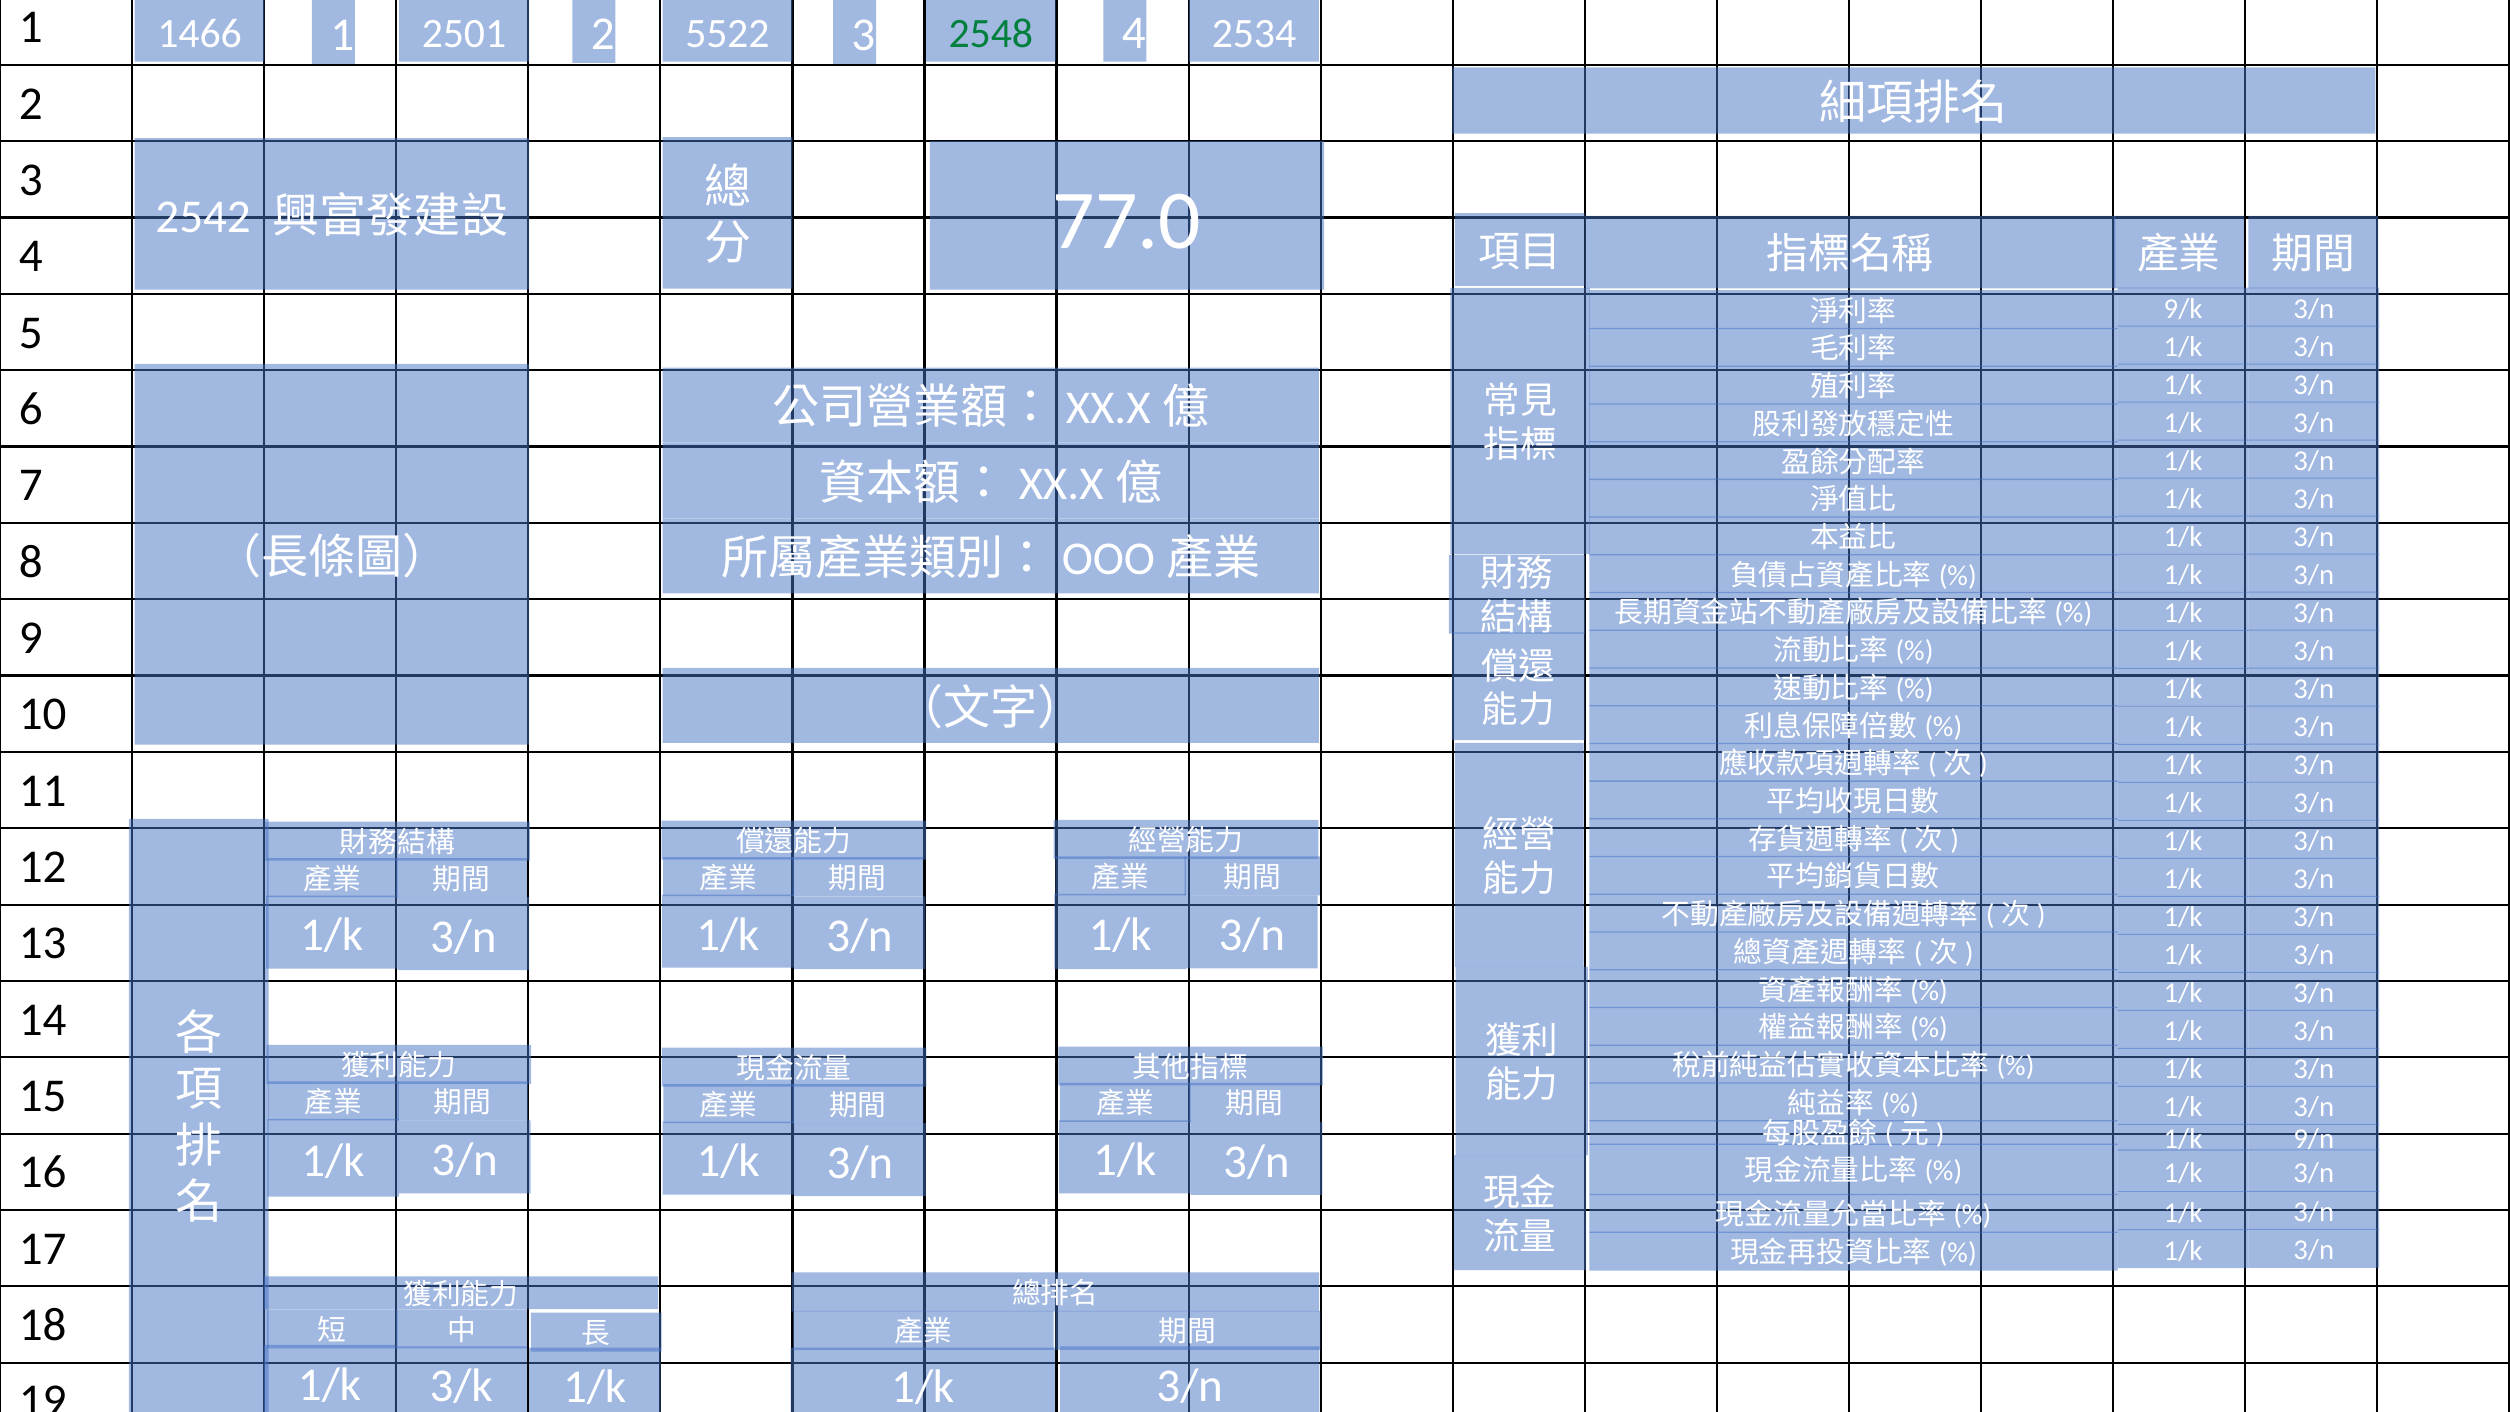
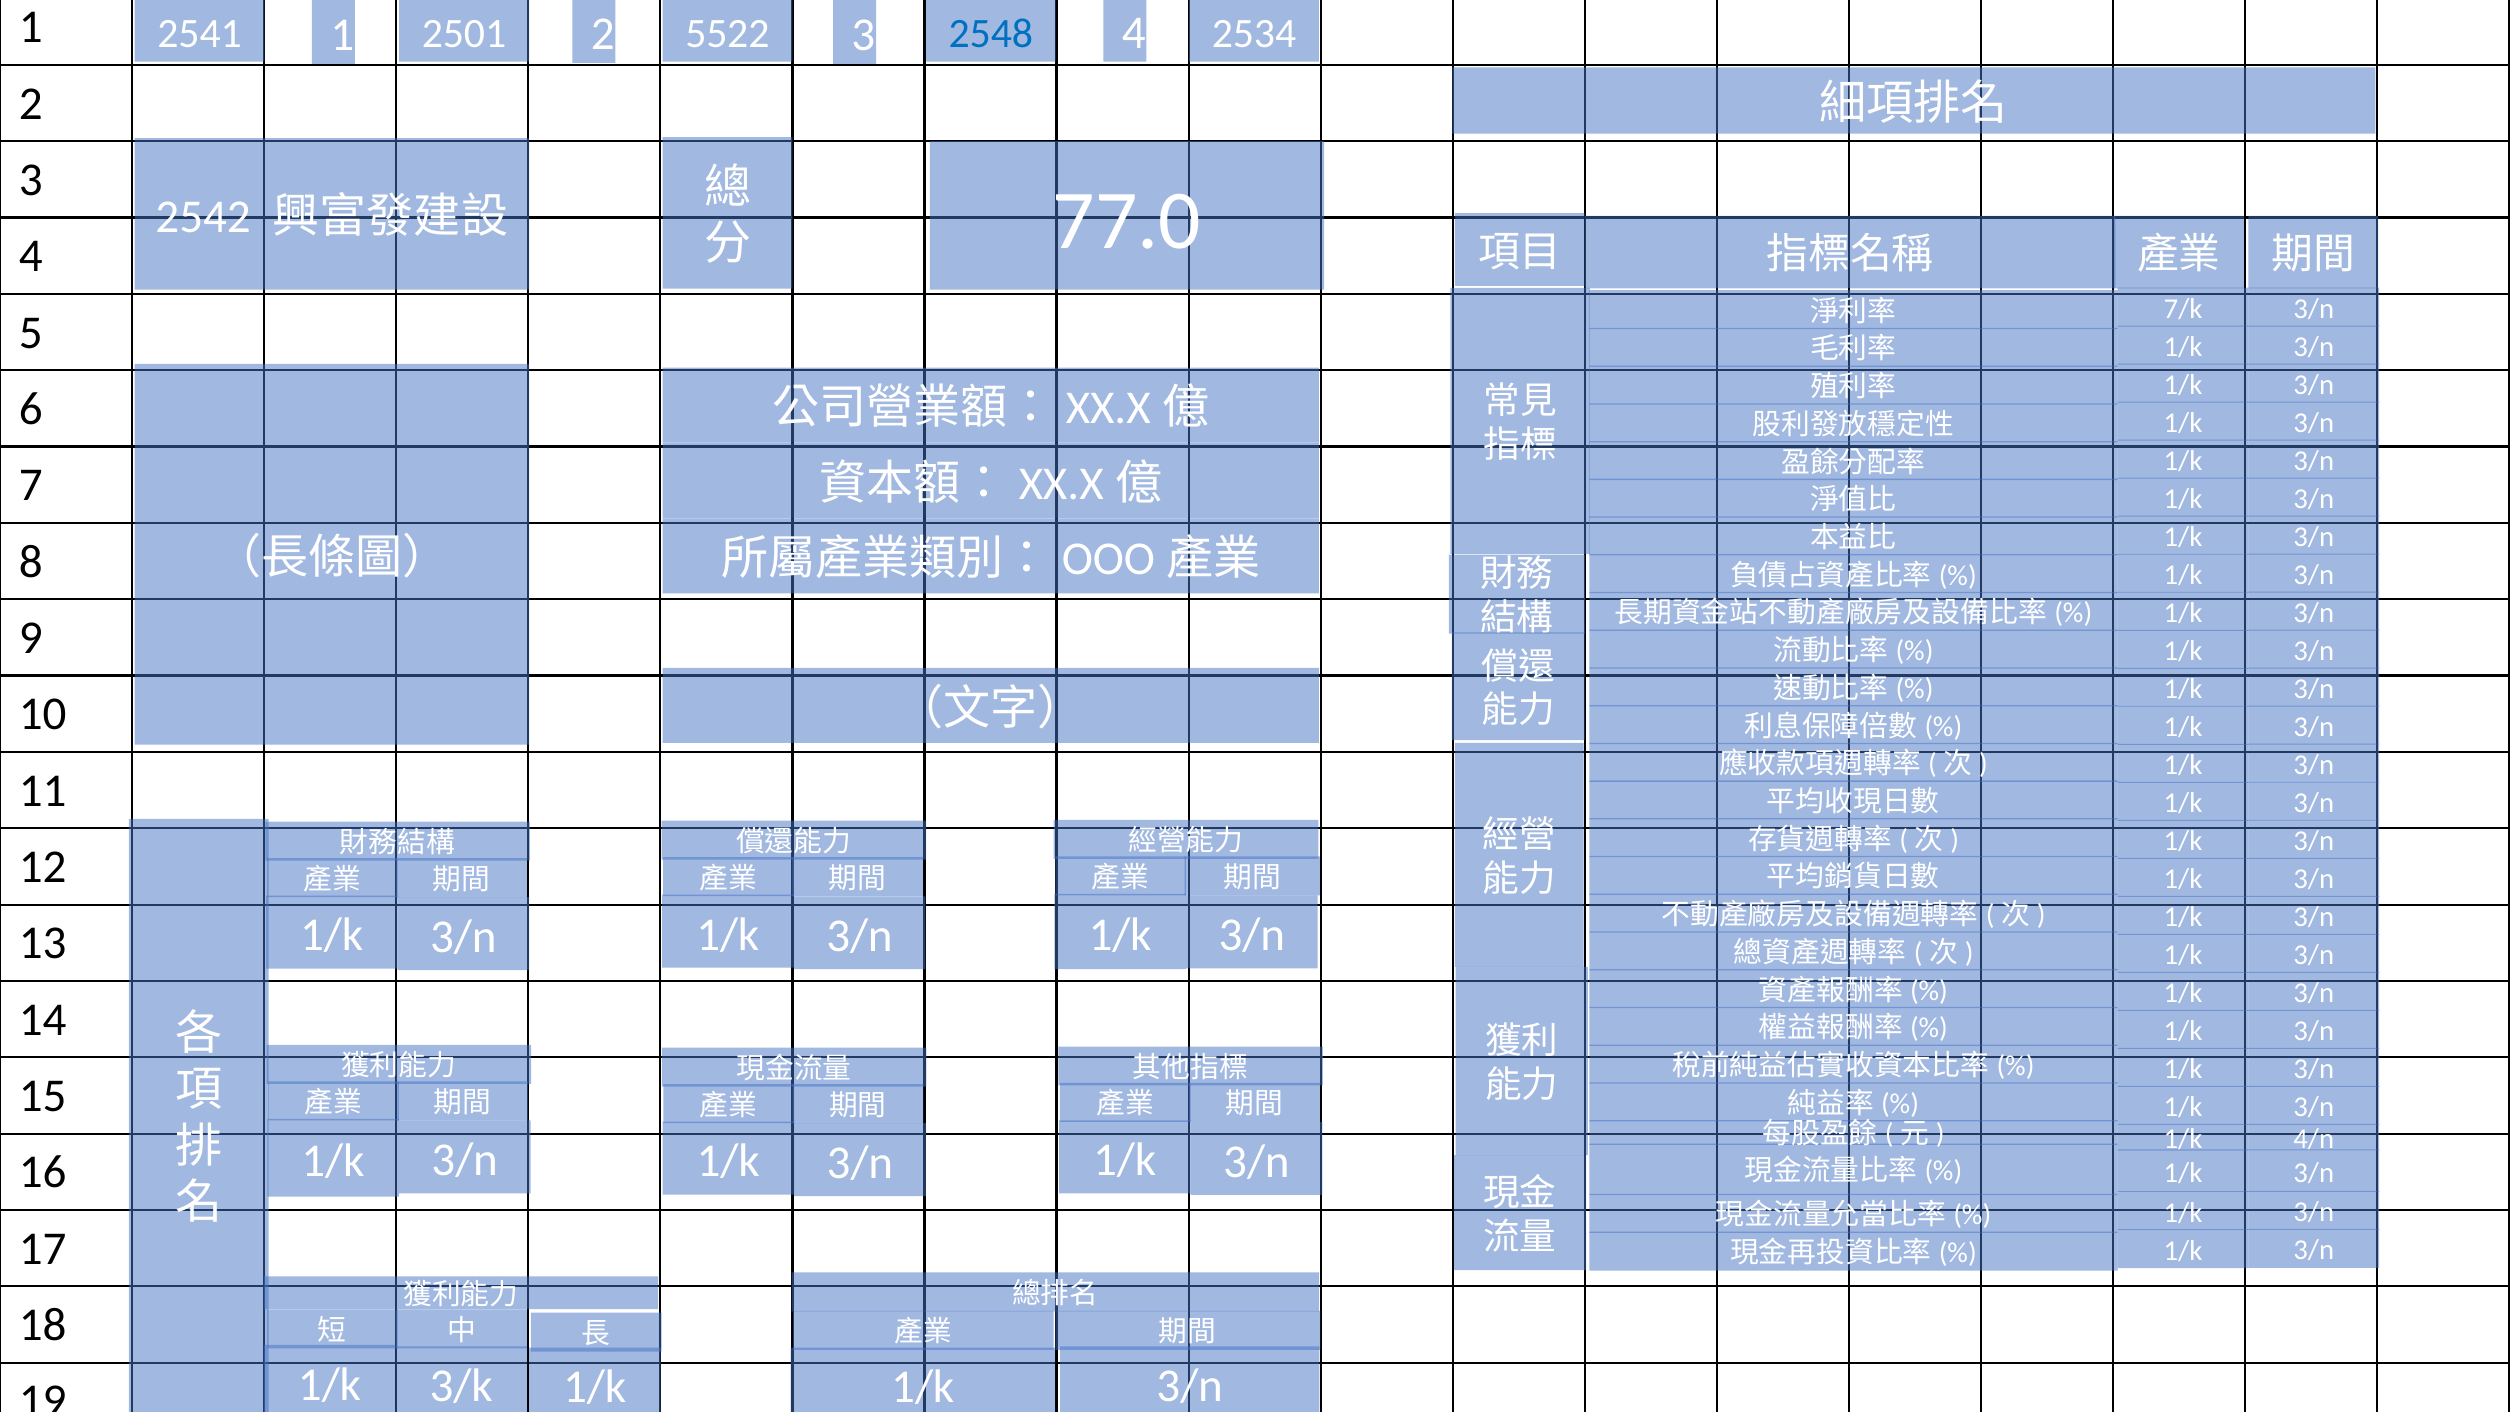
1466: 1466 -> 2541
2548 colour: green -> blue
9/k: 9/k -> 7/k
9/n: 9/n -> 4/n
